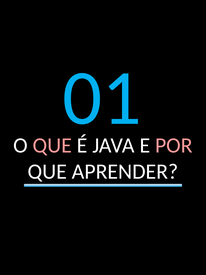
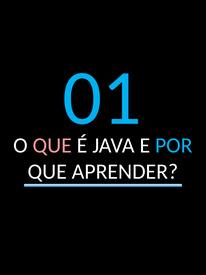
POR colour: pink -> light blue
